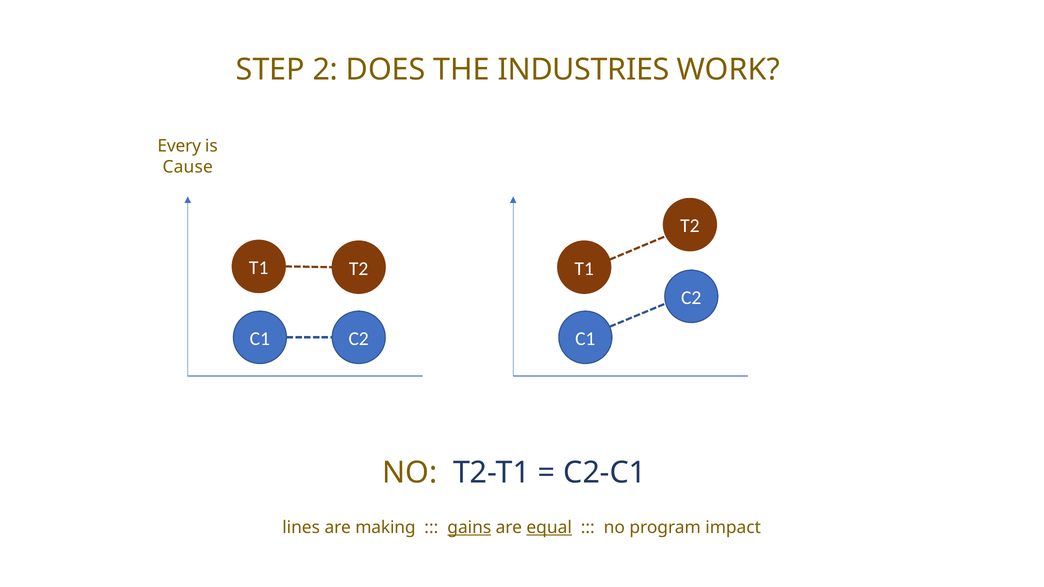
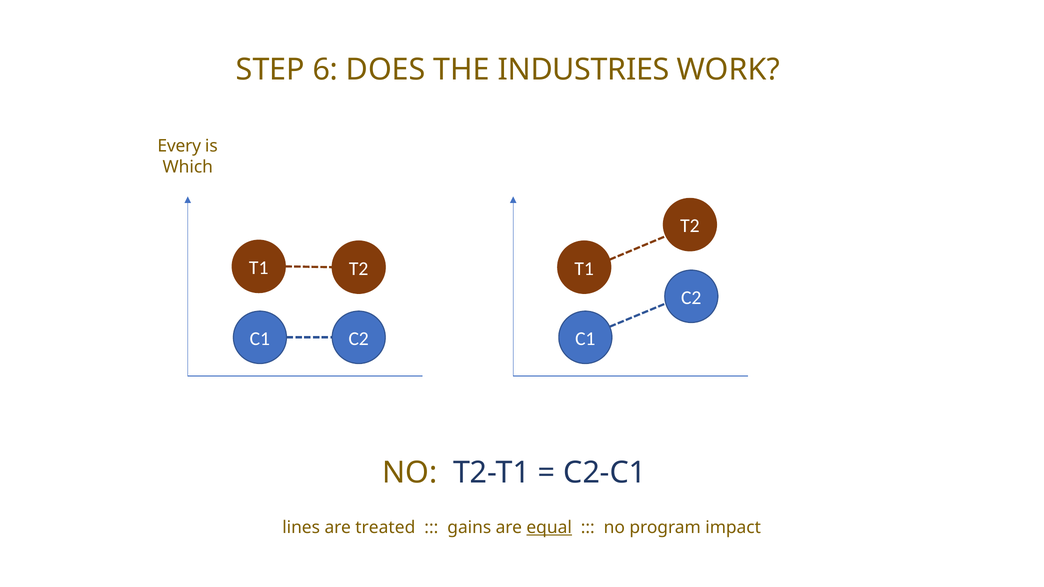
2: 2 -> 6
Cause: Cause -> Which
making: making -> treated
gains underline: present -> none
